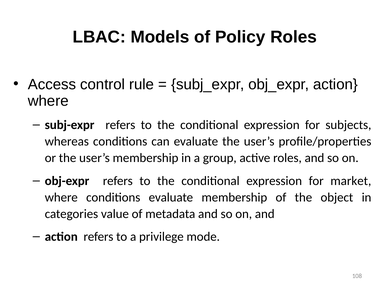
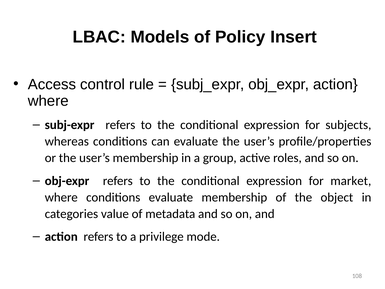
Policy Roles: Roles -> Insert
